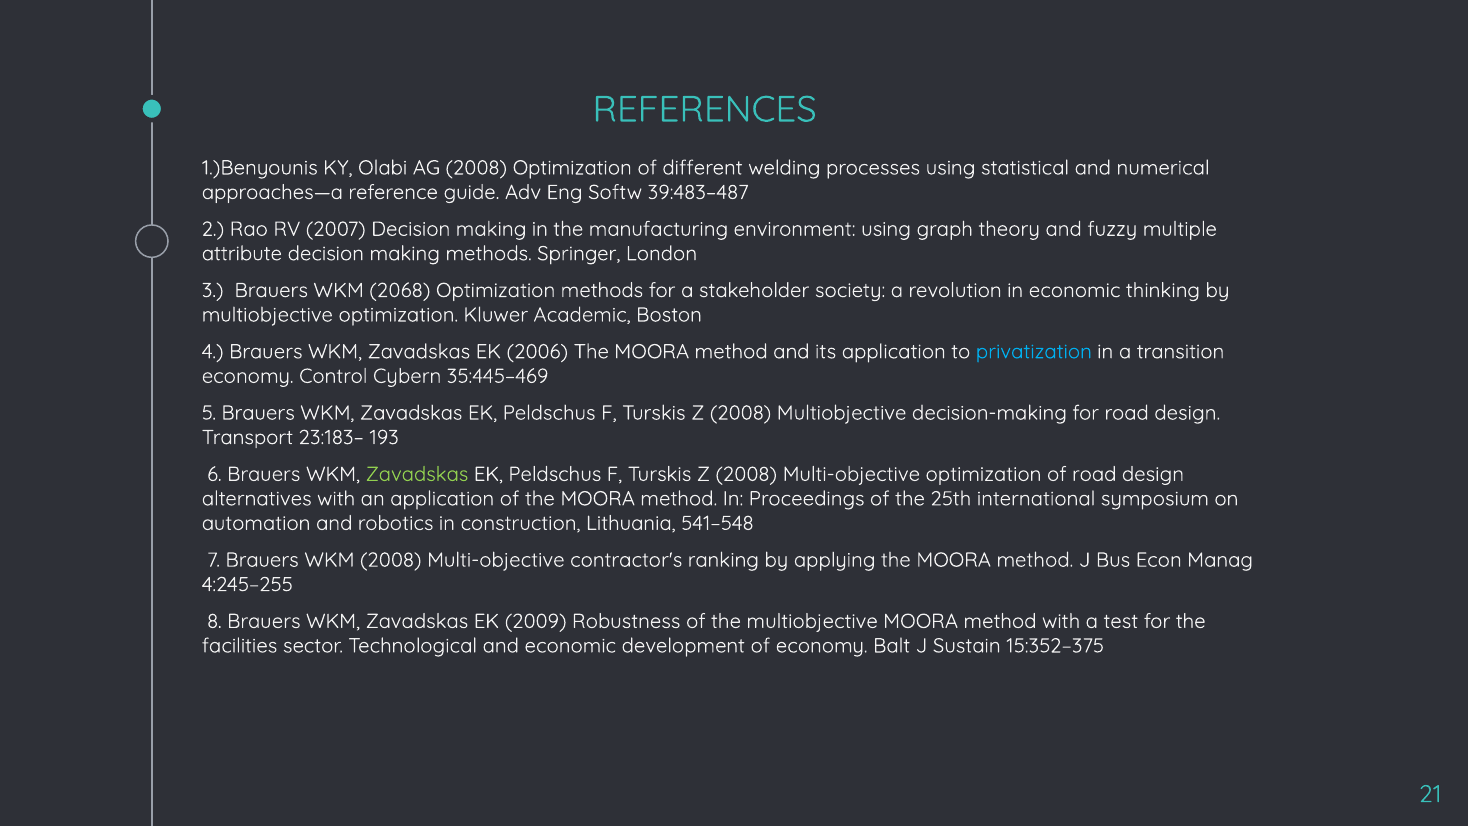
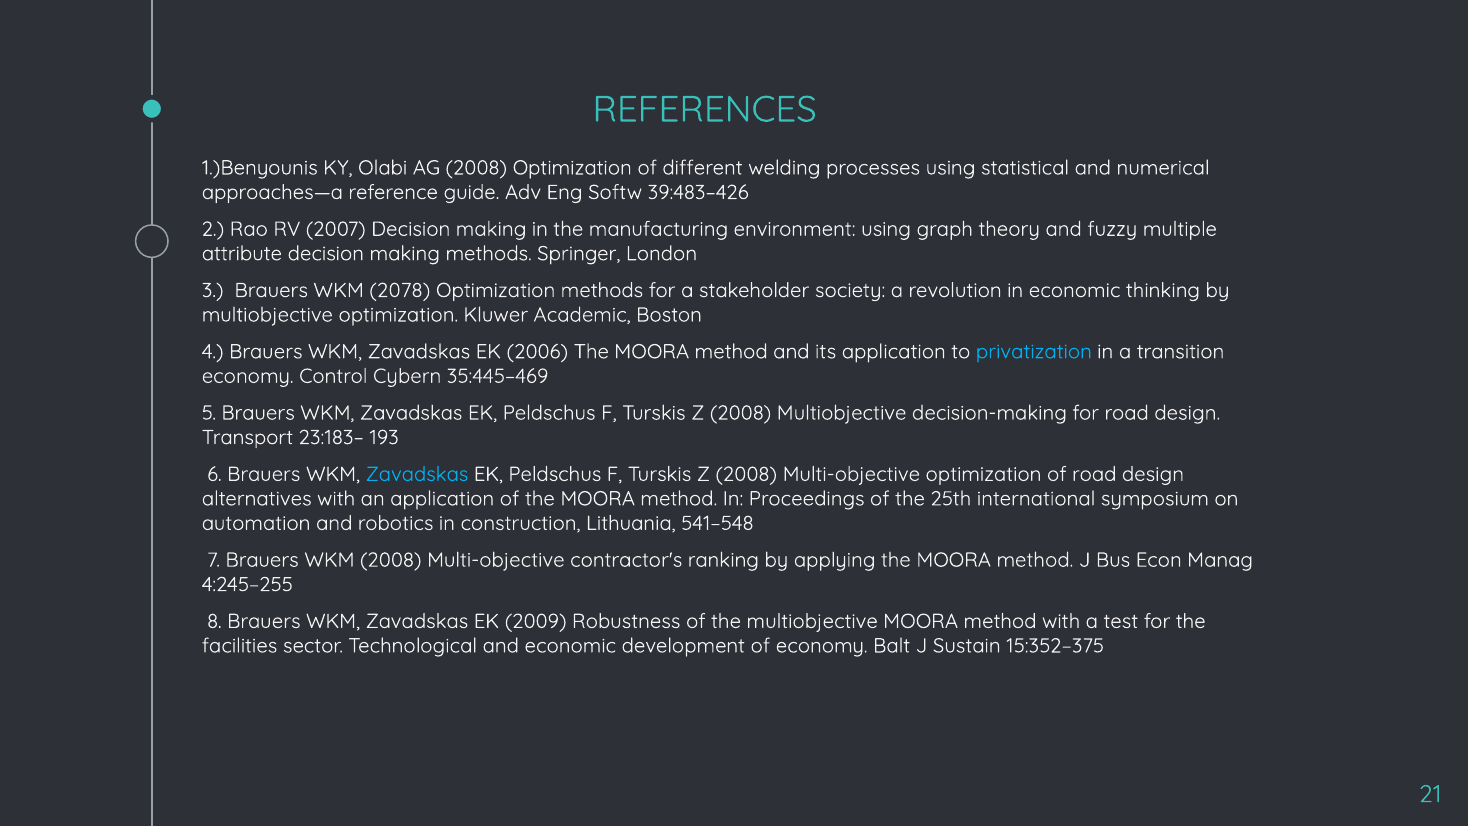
39:483–487: 39:483–487 -> 39:483–426
2068: 2068 -> 2078
Zavadskas at (417, 474) colour: light green -> light blue
